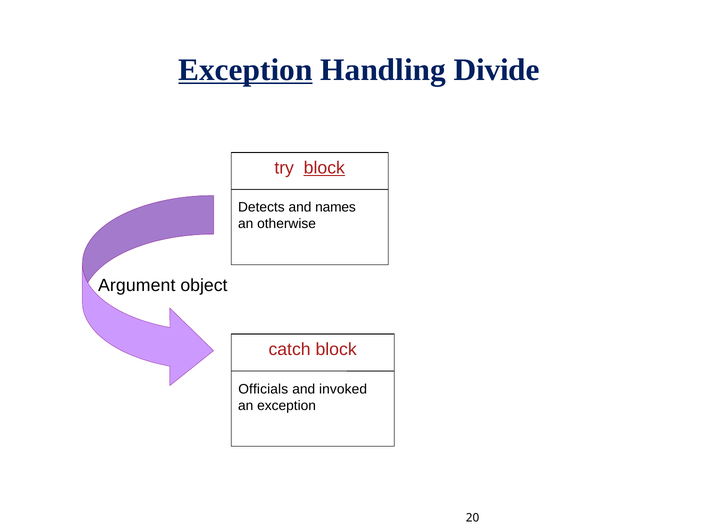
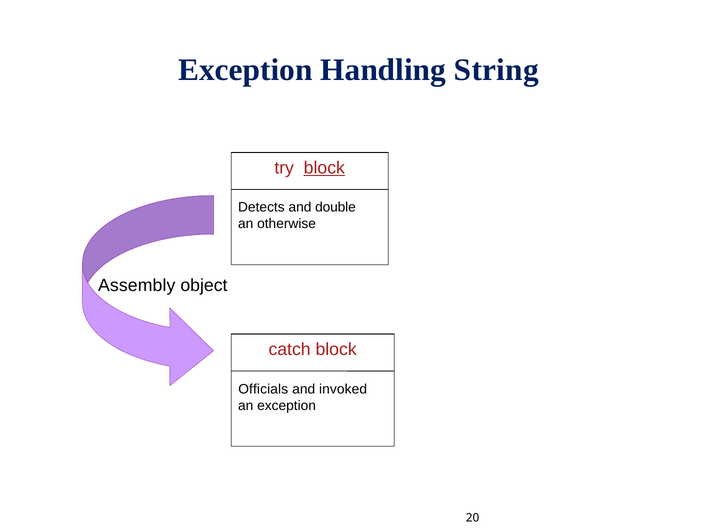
Exception at (245, 70) underline: present -> none
Divide: Divide -> String
names: names -> double
Argument: Argument -> Assembly
